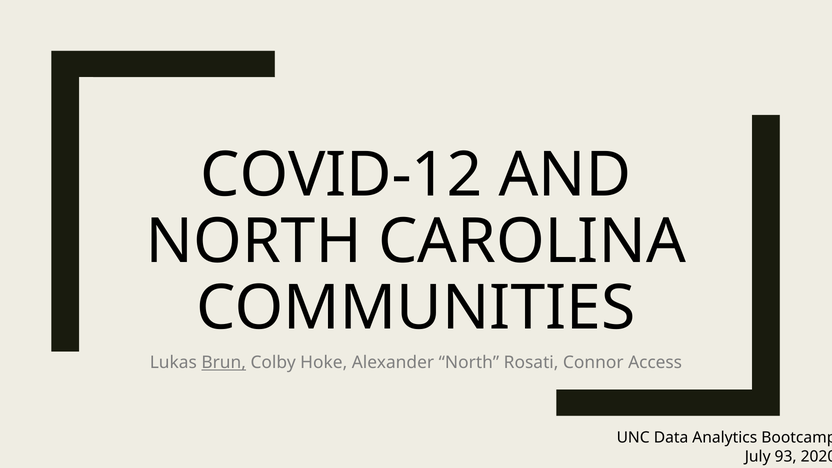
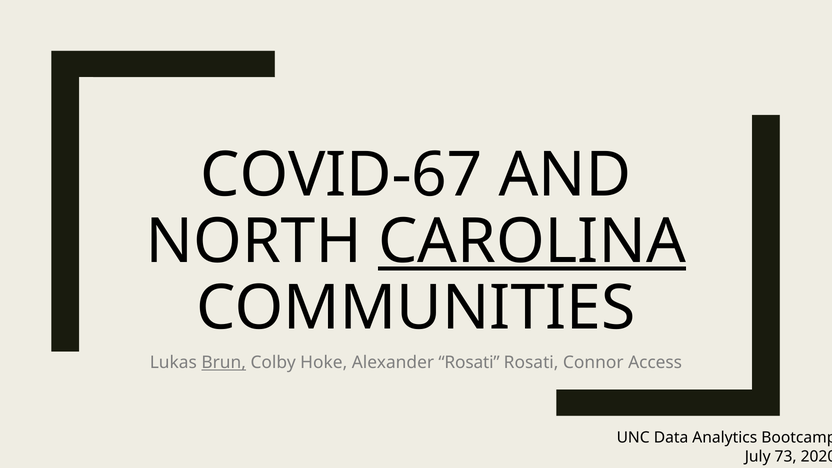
COVID-12: COVID-12 -> COVID-67
CAROLINA underline: none -> present
Alexander North: North -> Rosati
93: 93 -> 73
